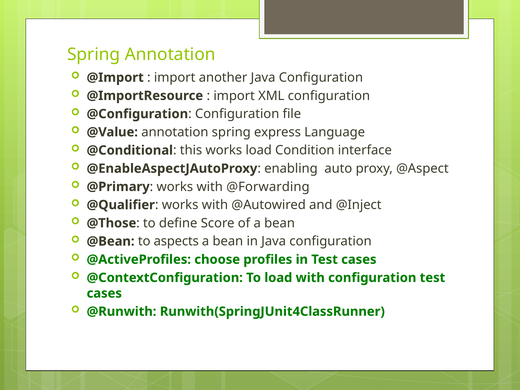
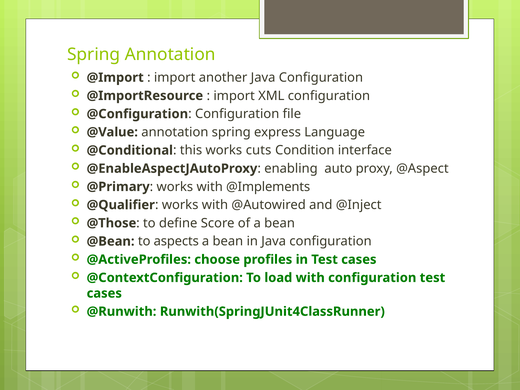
works load: load -> cuts
@Forwarding: @Forwarding -> @Implements
